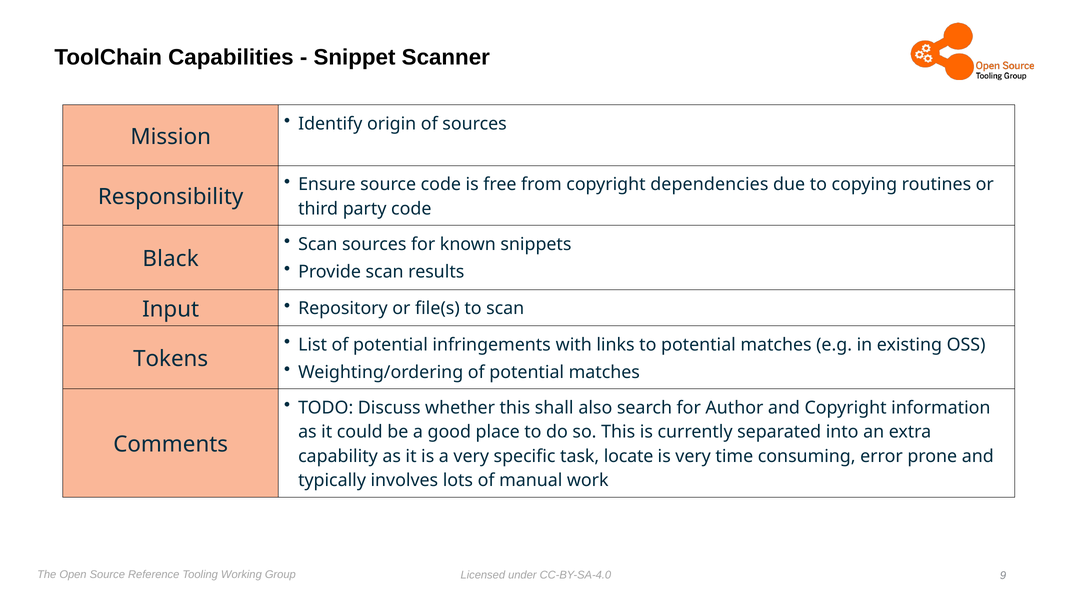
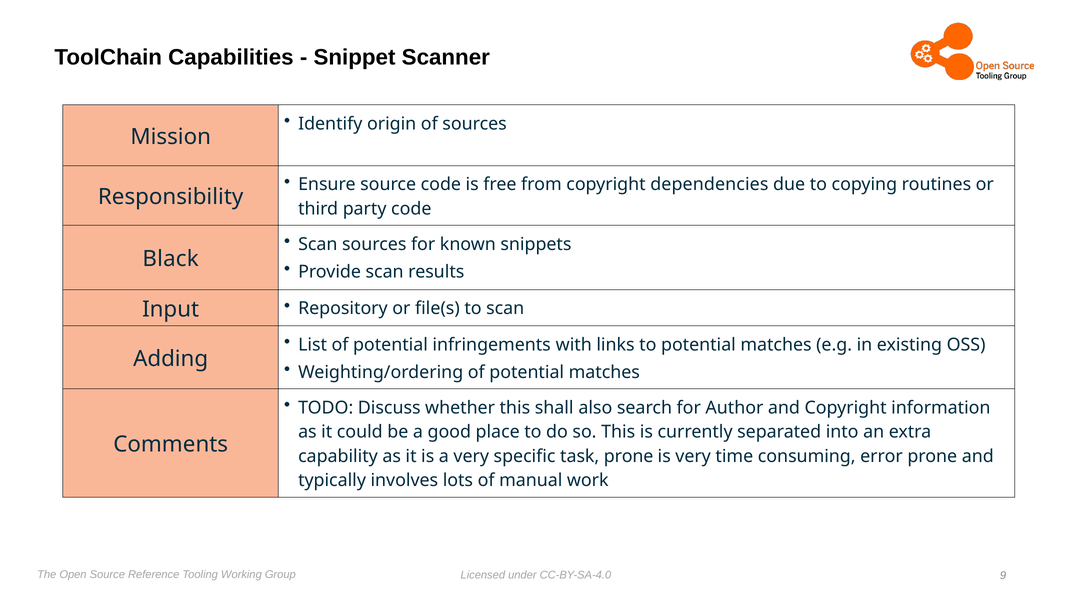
Tokens: Tokens -> Adding
task locate: locate -> prone
